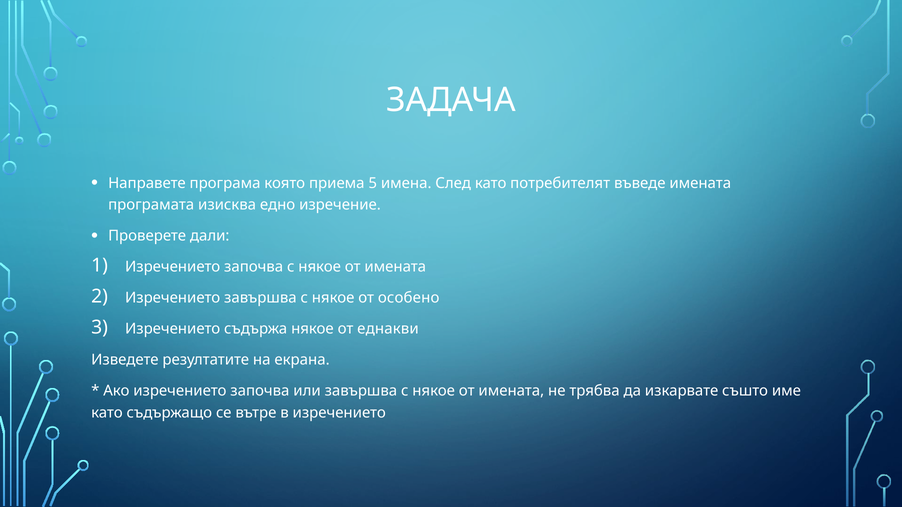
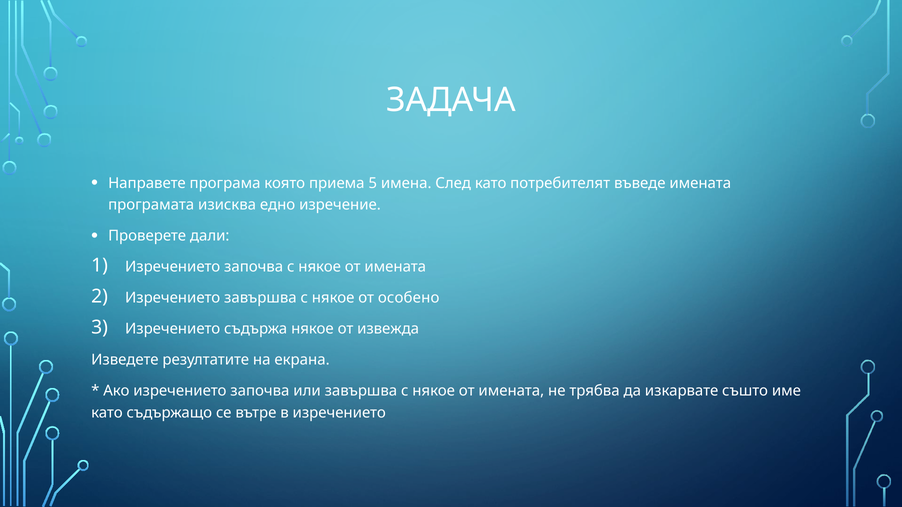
еднакви: еднакви -> извежда
